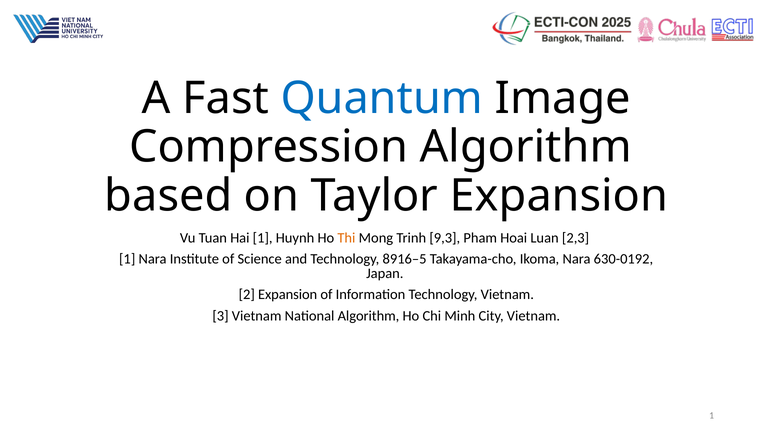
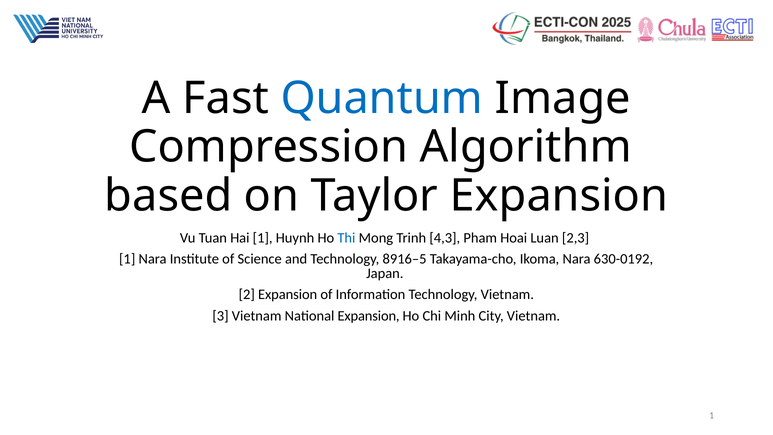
Thi colour: orange -> blue
9,3: 9,3 -> 4,3
National Algorithm: Algorithm -> Expansion
